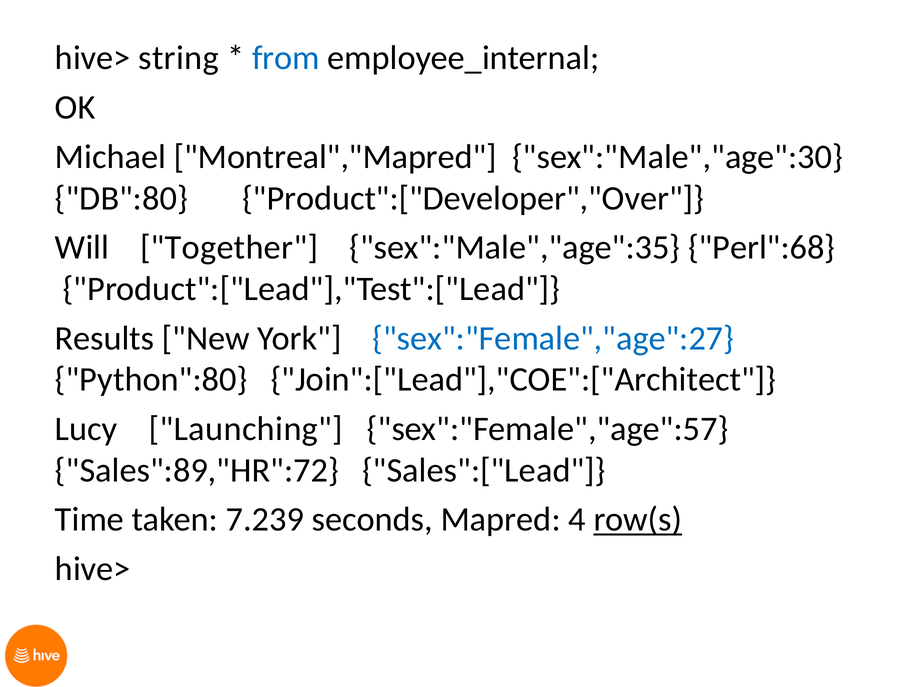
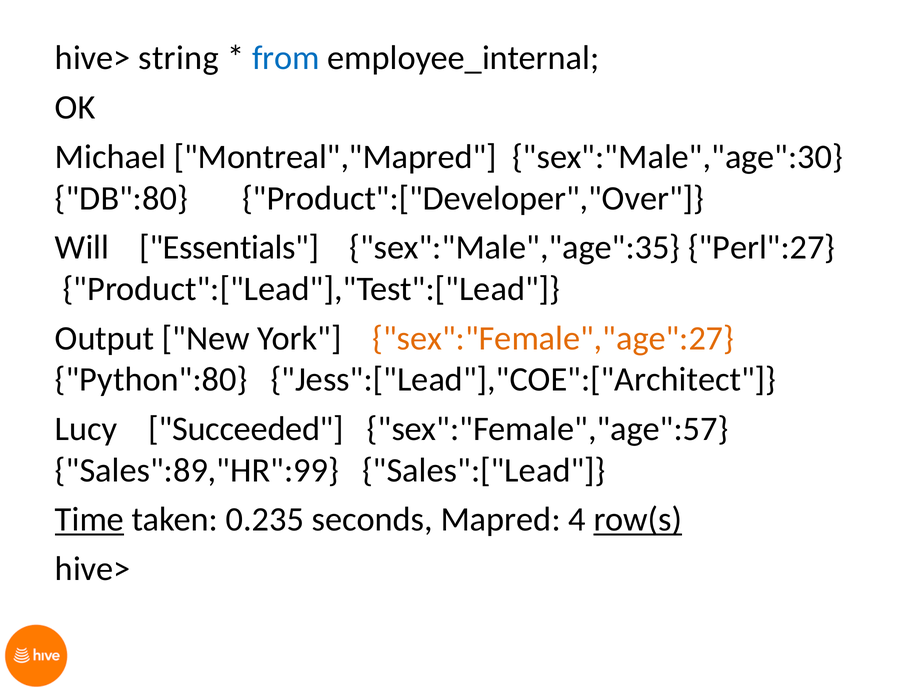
Together: Together -> Essentials
Perl":68: Perl":68 -> Perl":27
Results: Results -> Output
sex":"Female","age":27 colour: blue -> orange
Join":["Lead"],"COE":["Architect: Join":["Lead"],"COE":["Architect -> Jess":["Lead"],"COE":["Architect
Launching: Launching -> Succeeded
Sales":89,"HR":72: Sales":89,"HR":72 -> Sales":89,"HR":99
Time underline: none -> present
7.239: 7.239 -> 0.235
